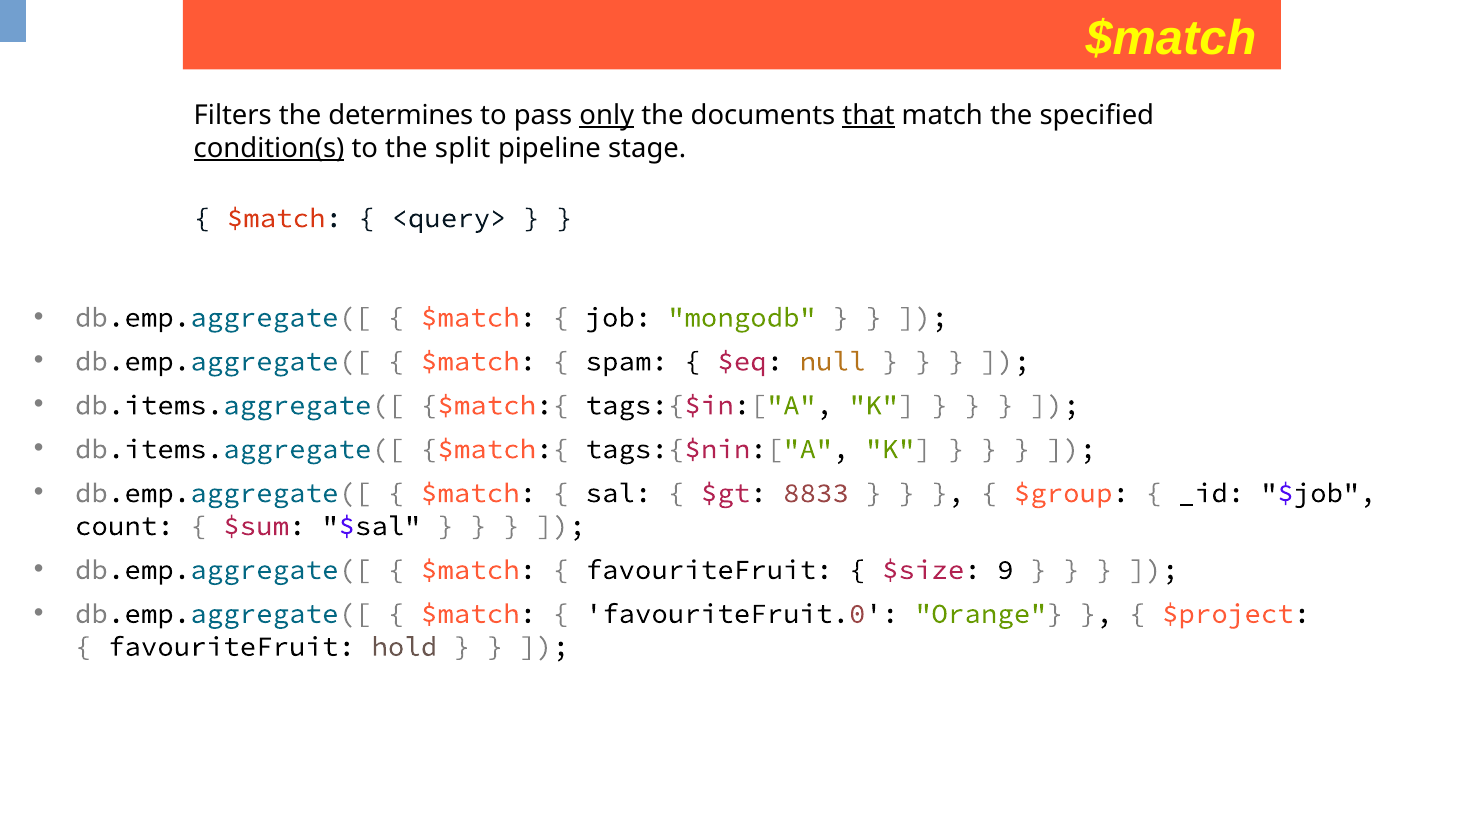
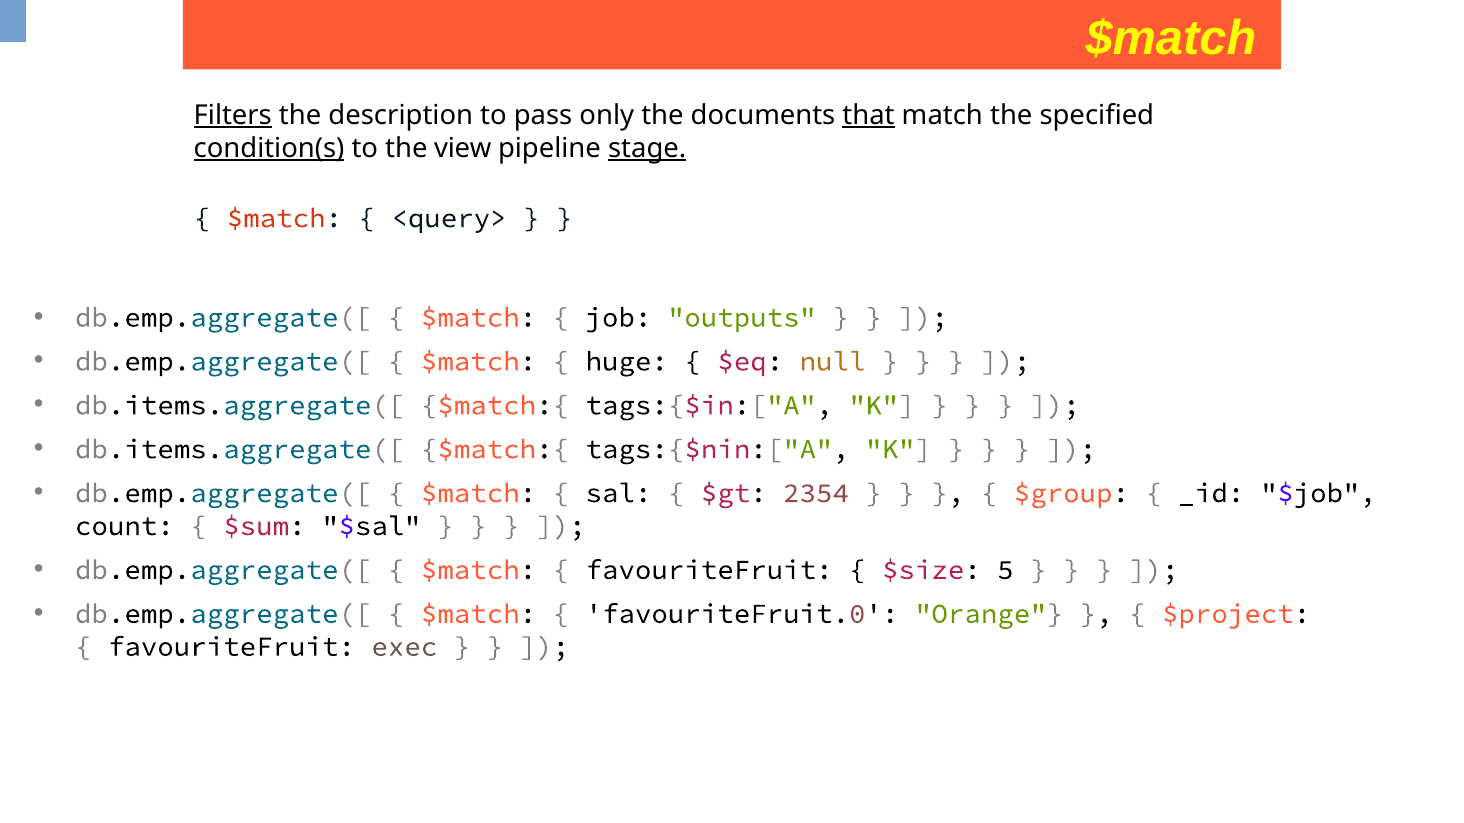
Filters underline: none -> present
determines: determines -> description
only underline: present -> none
split: split -> view
stage underline: none -> present
mongodb: mongodb -> outputs
spam: spam -> huge
8833: 8833 -> 2354
9: 9 -> 5
hold: hold -> exec
